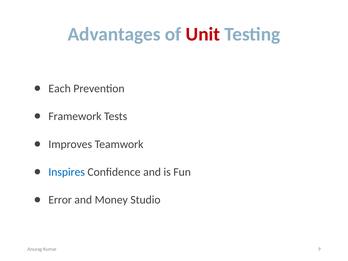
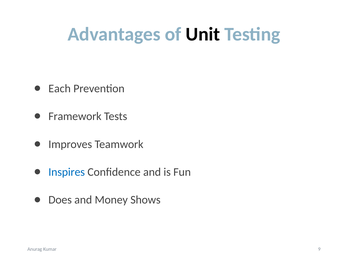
Unit colour: red -> black
Error: Error -> Does
Studio: Studio -> Shows
